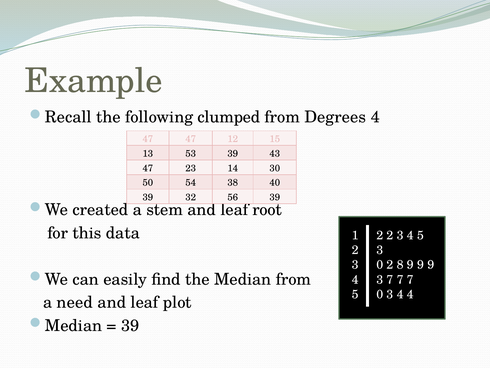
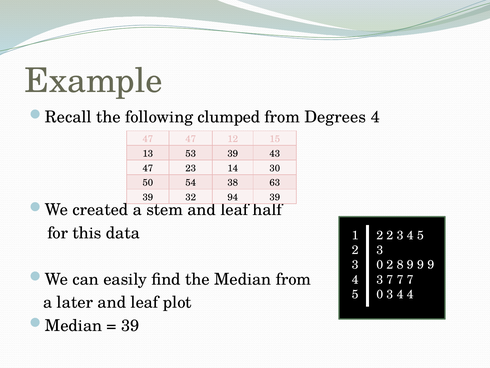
40: 40 -> 63
56: 56 -> 94
root: root -> half
need: need -> later
